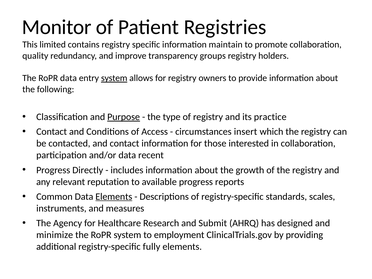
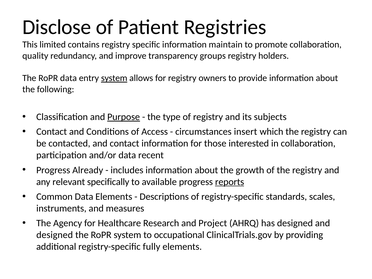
Monitor: Monitor -> Disclose
practice: practice -> subjects
Directly: Directly -> Already
reputation: reputation -> specifically
reports underline: none -> present
Elements at (114, 197) underline: present -> none
Submit: Submit -> Project
minimize at (55, 235): minimize -> designed
employment: employment -> occupational
